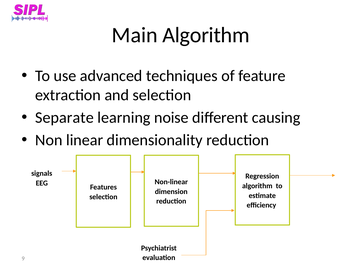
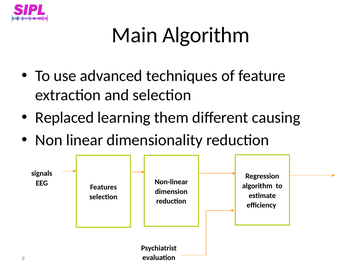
Separate: Separate -> Replaced
noise: noise -> them
